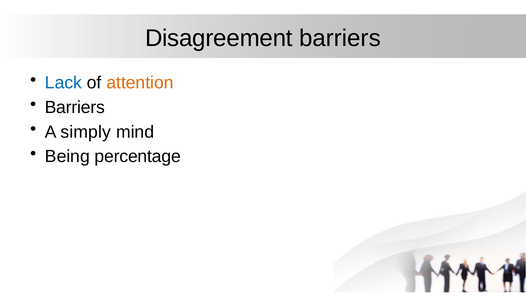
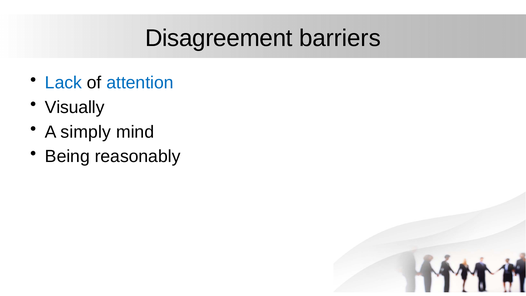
attention colour: orange -> blue
Barriers at (75, 107): Barriers -> Visually
percentage: percentage -> reasonably
